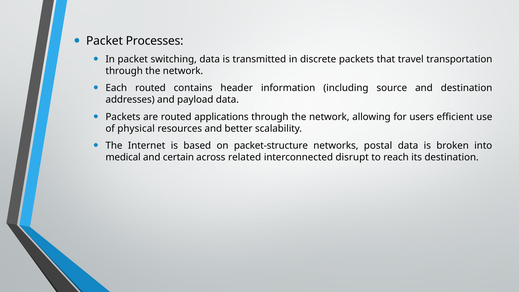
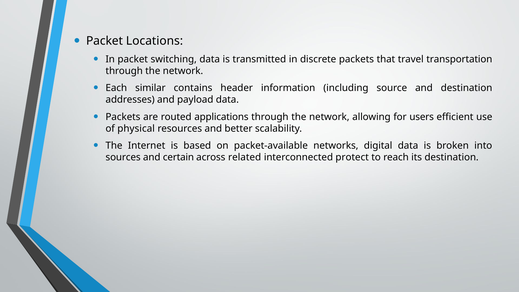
Processes: Processes -> Locations
Each routed: routed -> similar
packet-structure: packet-structure -> packet-available
postal: postal -> digital
medical: medical -> sources
disrupt: disrupt -> protect
